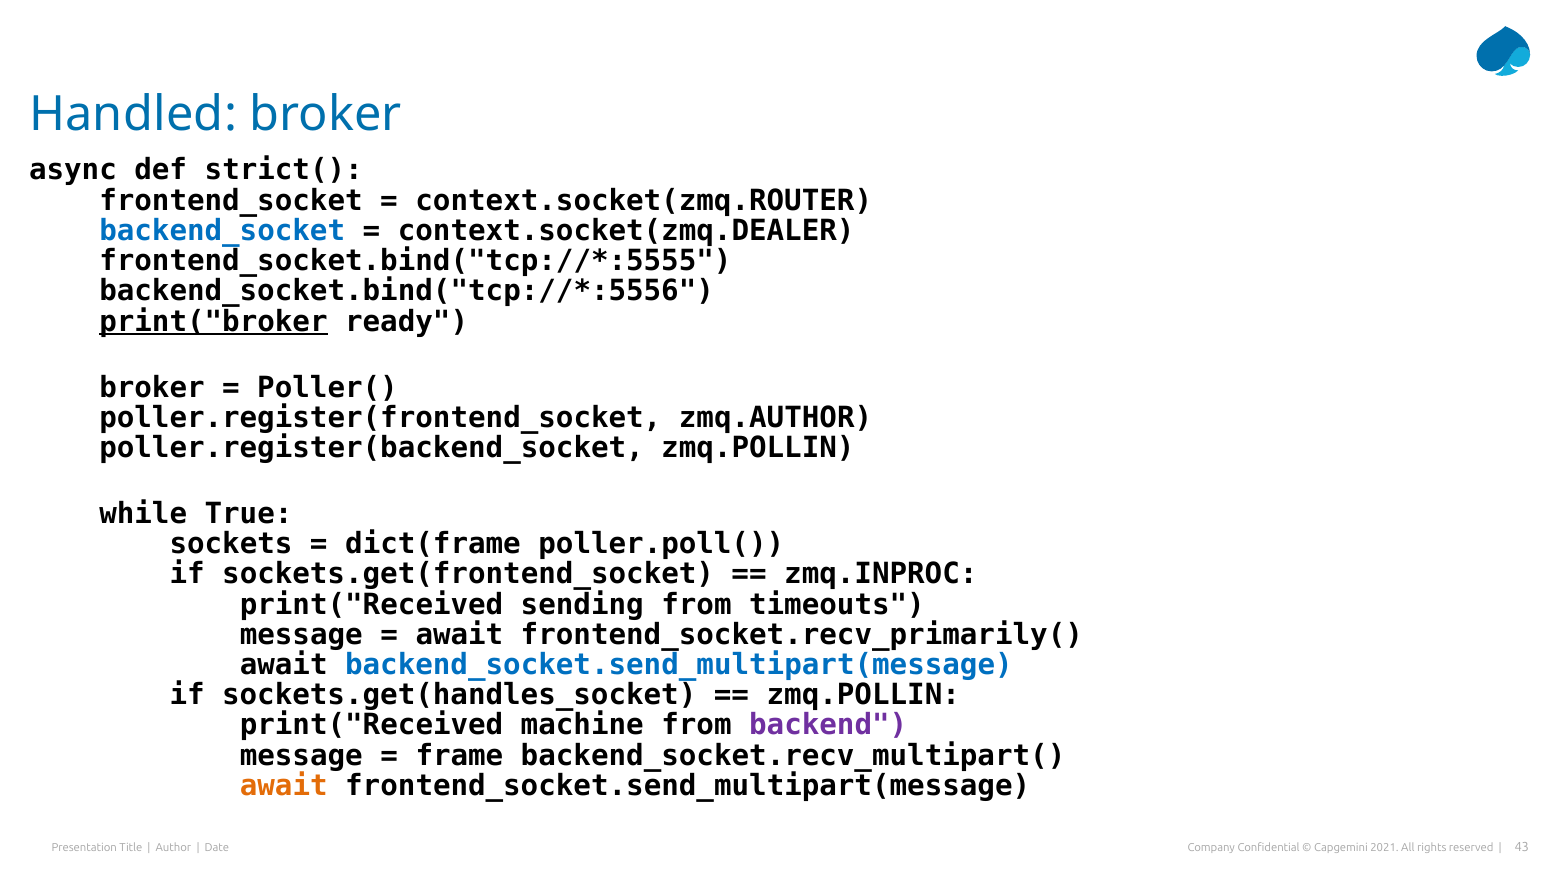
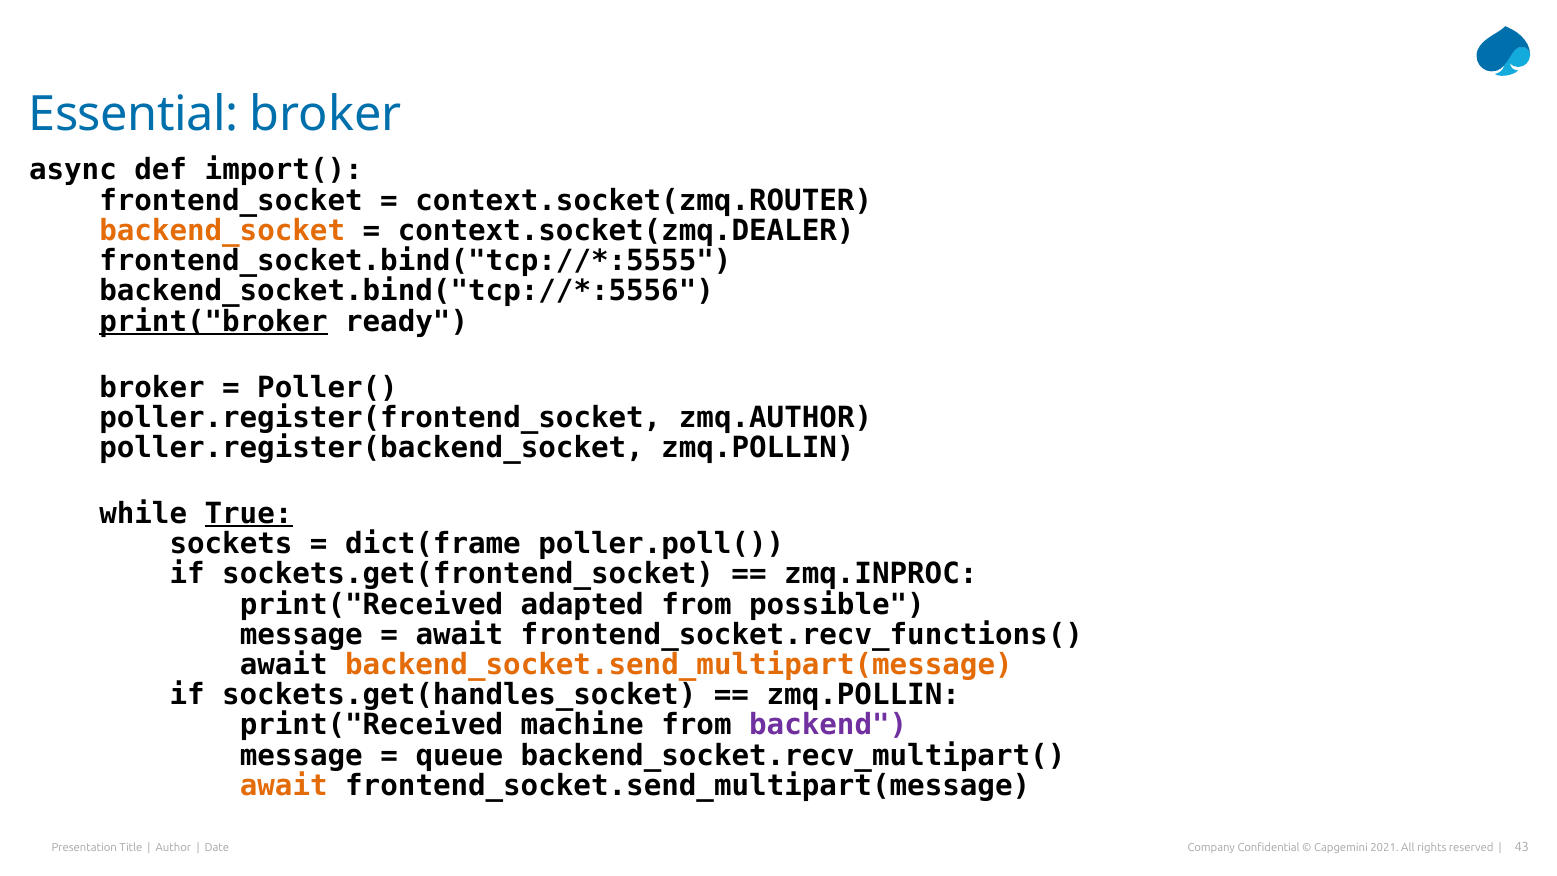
Handled: Handled -> Essential
strict(: strict( -> import(
backend_socket colour: blue -> orange
True underline: none -> present
sending: sending -> adapted
timeouts: timeouts -> possible
frontend_socket.recv_primarily(: frontend_socket.recv_primarily( -> frontend_socket.recv_functions(
backend_socket.send_multipart(message colour: blue -> orange
frame: frame -> queue
